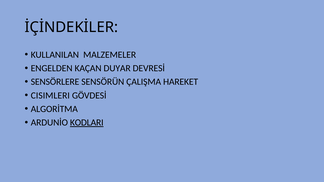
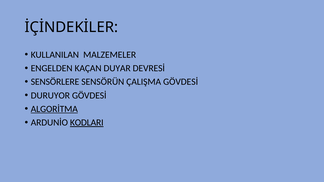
ÇALIŞMA HAREKET: HAREKET -> GÖVDESİ
CISIMLERI: CISIMLERI -> DURUYOR
ALGORİTMA underline: none -> present
